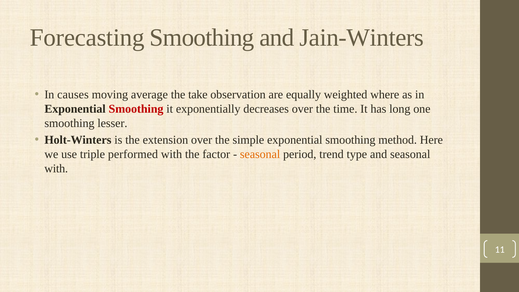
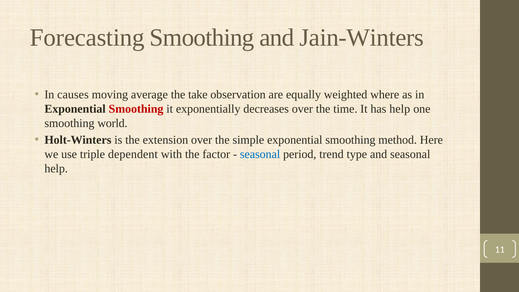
has long: long -> help
lesser: lesser -> world
performed: performed -> dependent
seasonal at (260, 154) colour: orange -> blue
with at (56, 168): with -> help
